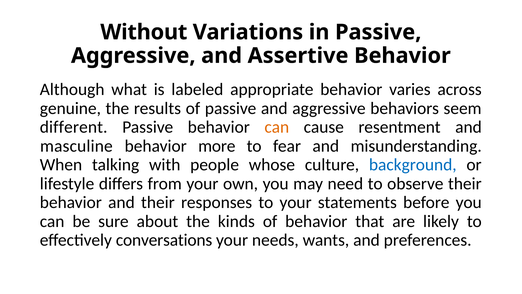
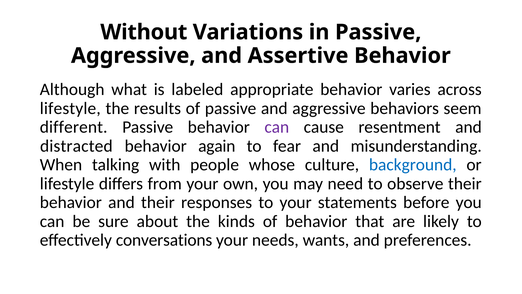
genuine at (70, 108): genuine -> lifestyle
can at (277, 127) colour: orange -> purple
masculine: masculine -> distracted
more: more -> again
